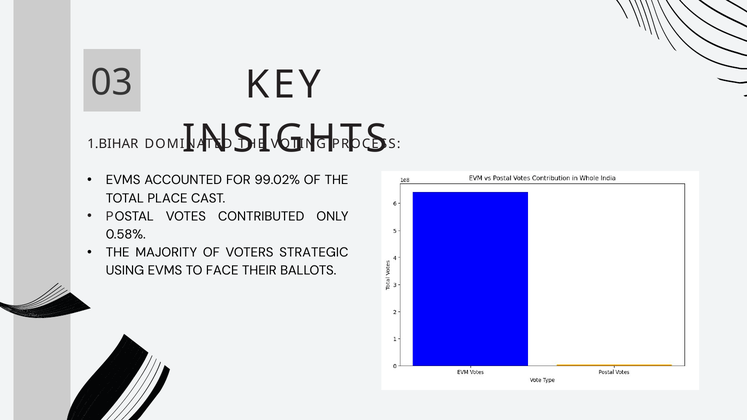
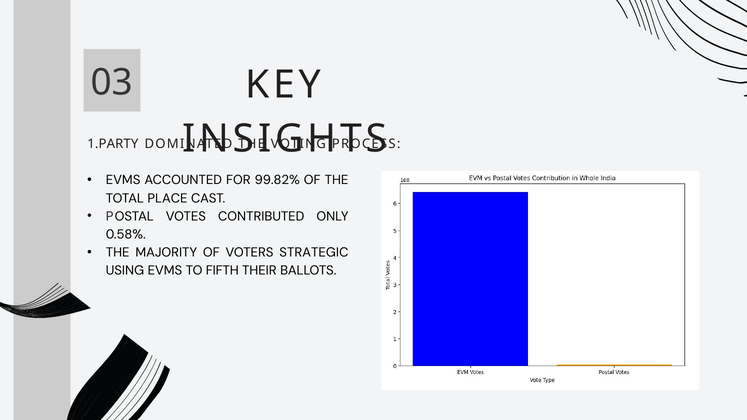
1.BIHAR: 1.BIHAR -> 1.PARTY
99.02%: 99.02% -> 99.82%
FACE: FACE -> FIFTH
